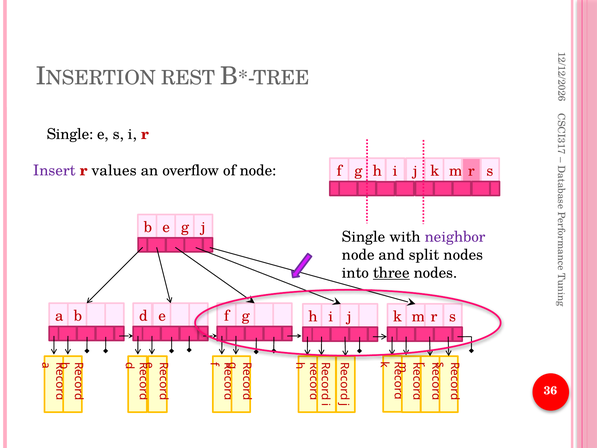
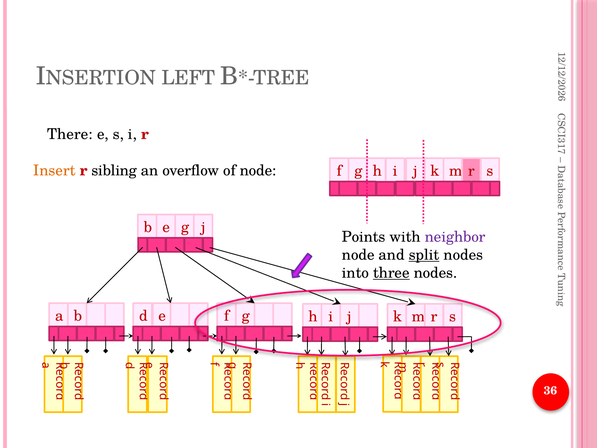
REST: REST -> LEFT
Single at (70, 134): Single -> There
Insert colour: purple -> orange
values: values -> sibling
Single at (364, 237): Single -> Points
split underline: none -> present
